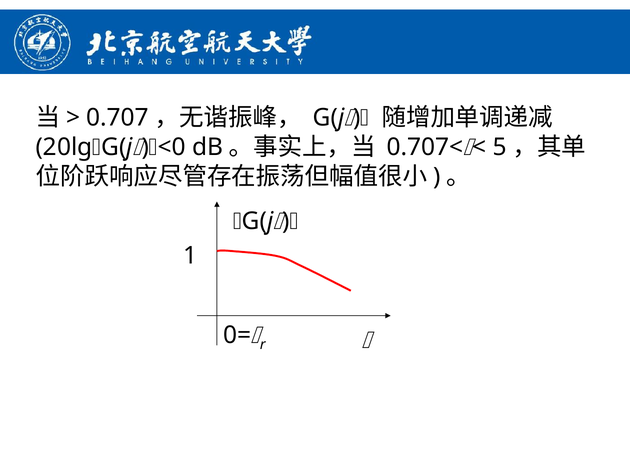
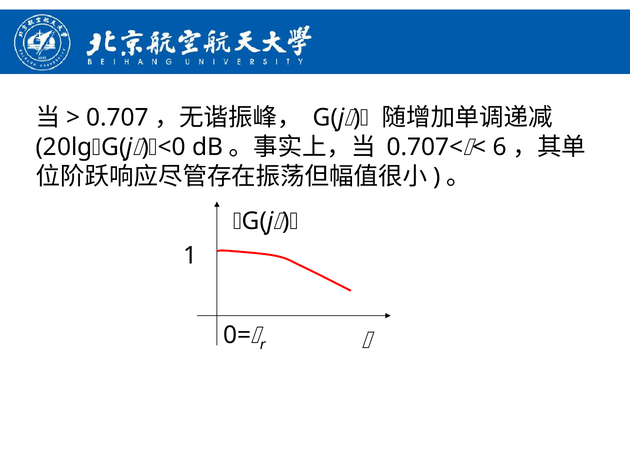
5: 5 -> 6
